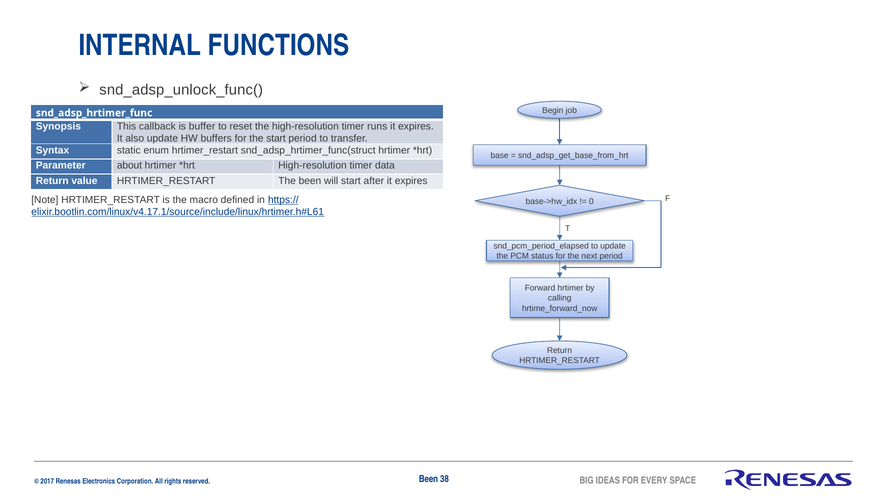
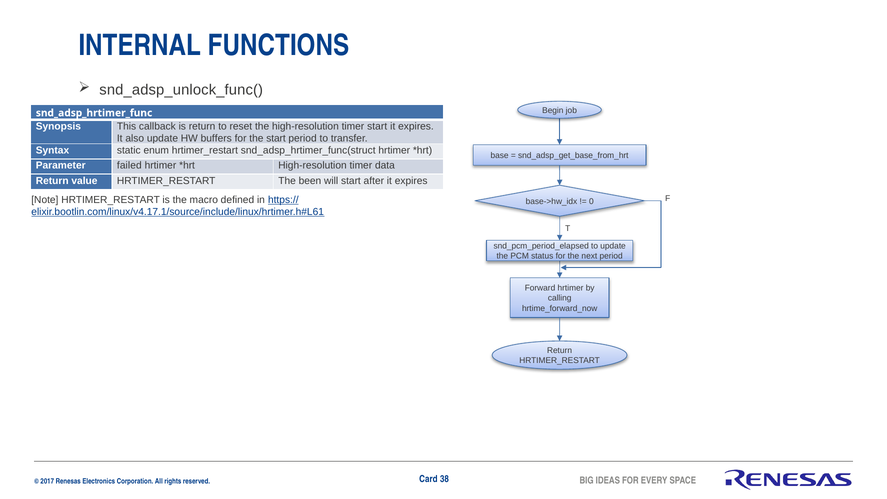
is buffer: buffer -> return
timer runs: runs -> start
about: about -> failed
Been at (428, 479): Been -> Card
